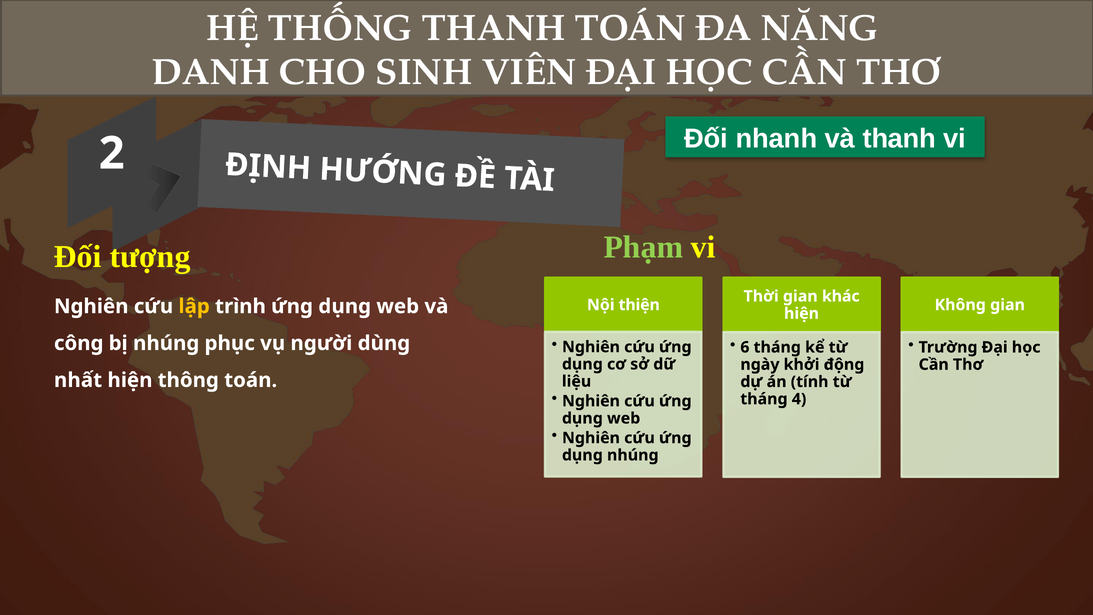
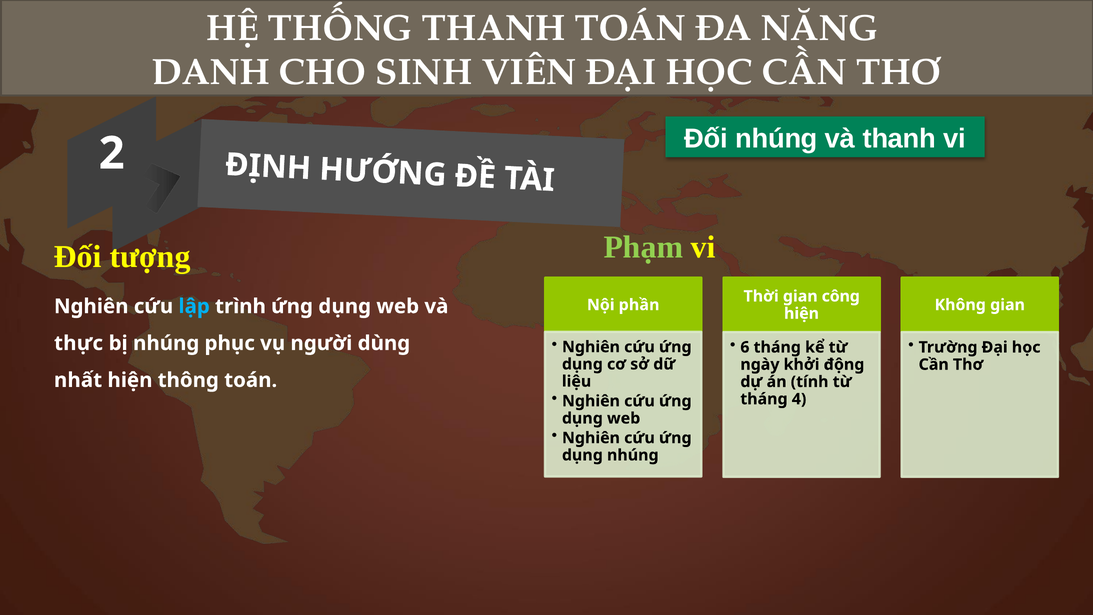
Đối nhanh: nhanh -> nhúng
khác: khác -> công
thiện: thiện -> phần
lập colour: yellow -> light blue
công: công -> thực
